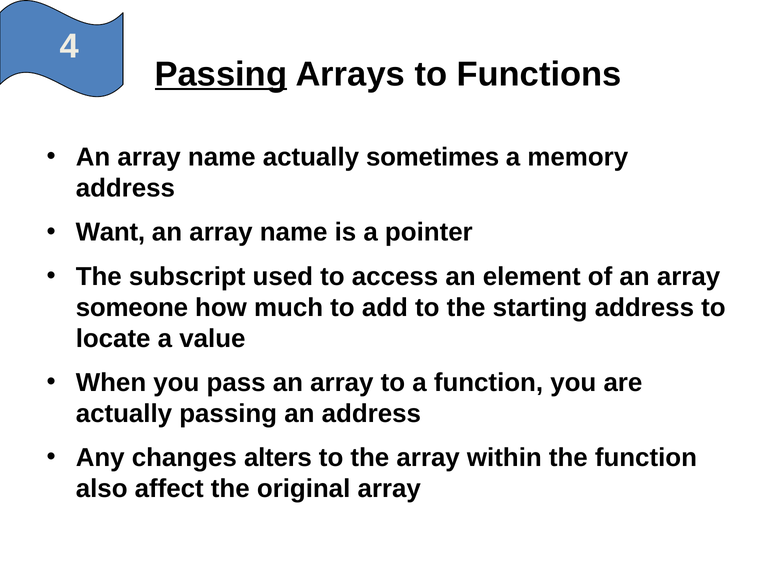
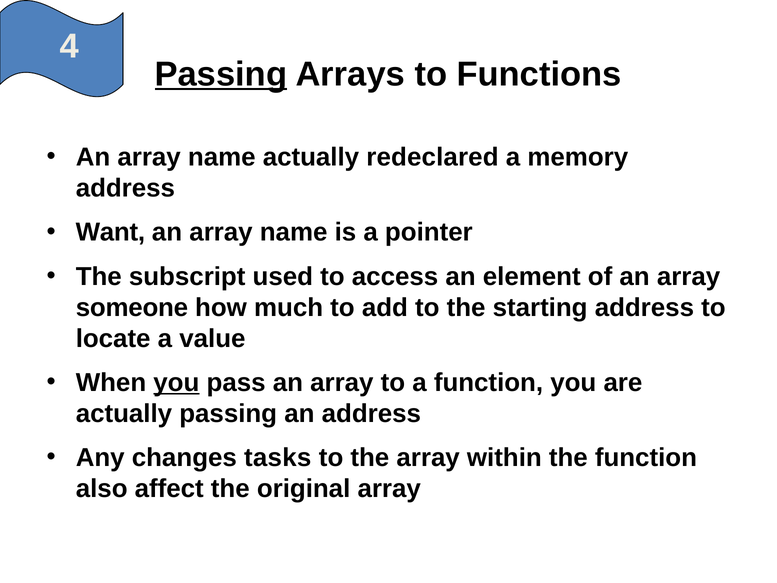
sometimes: sometimes -> redeclared
you at (176, 383) underline: none -> present
alters: alters -> tasks
